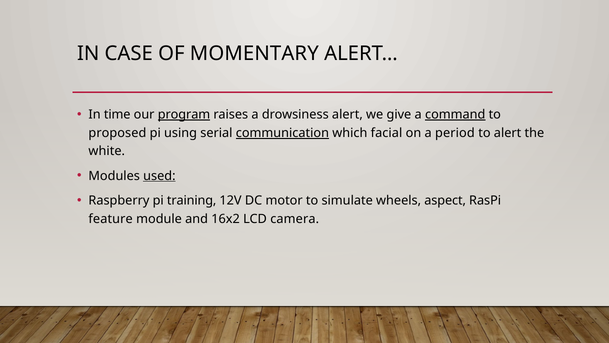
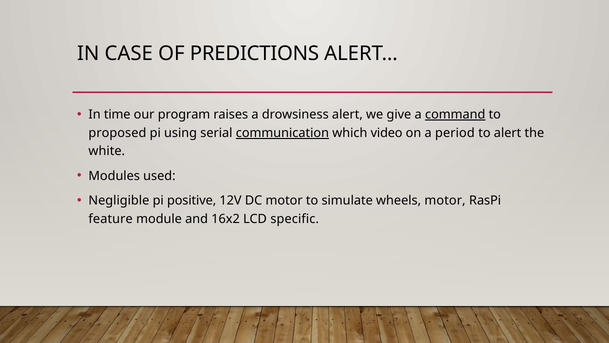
MOMENTARY: MOMENTARY -> PREDICTIONS
program underline: present -> none
facial: facial -> video
used underline: present -> none
Raspberry: Raspberry -> Negligible
training: training -> positive
wheels aspect: aspect -> motor
camera: camera -> specific
